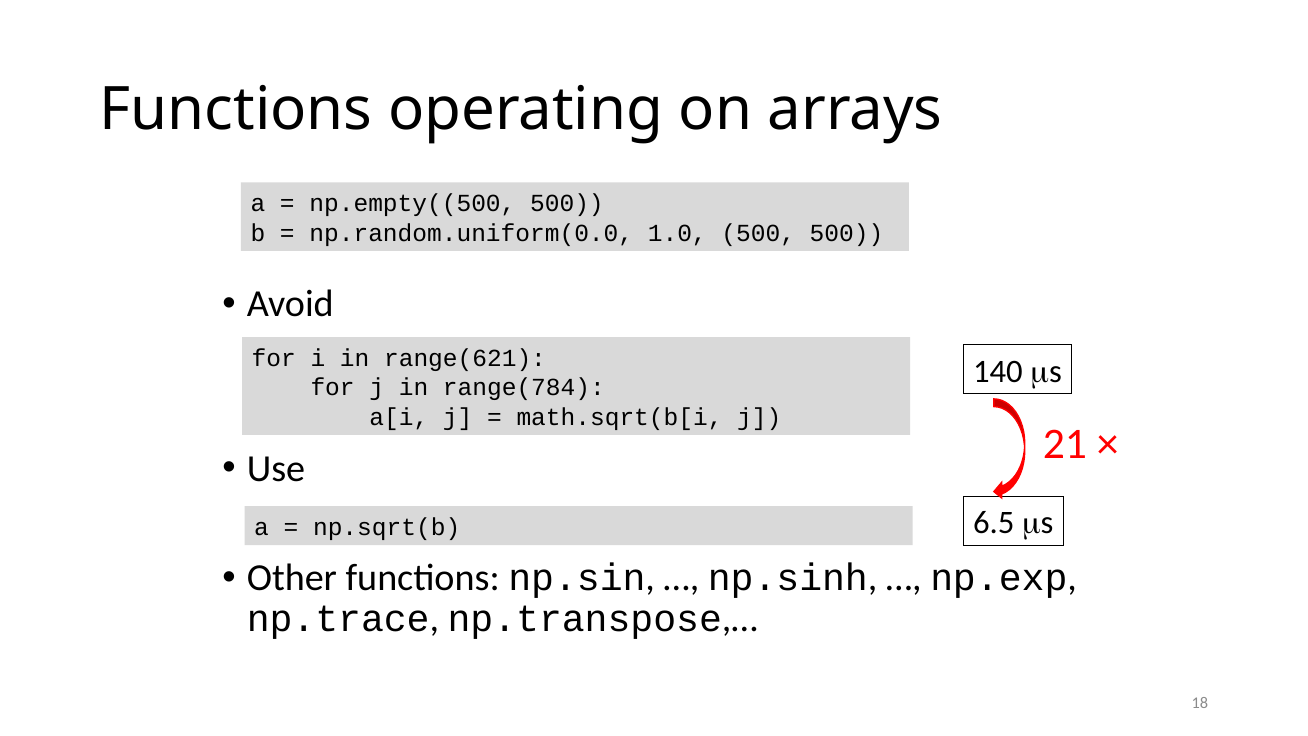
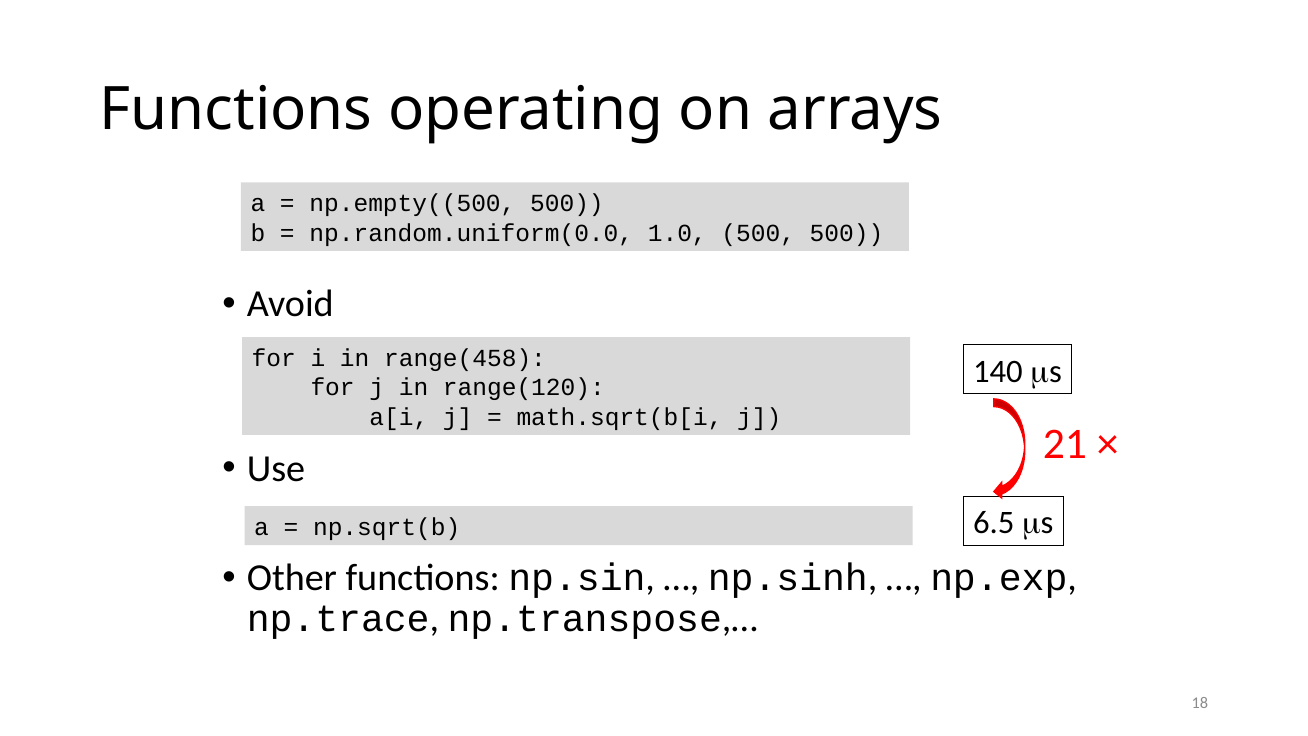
range(621: range(621 -> range(458
range(784: range(784 -> range(120
